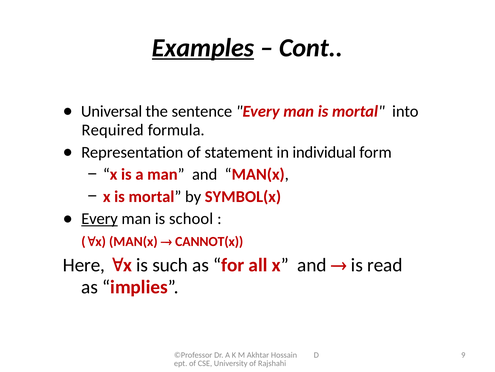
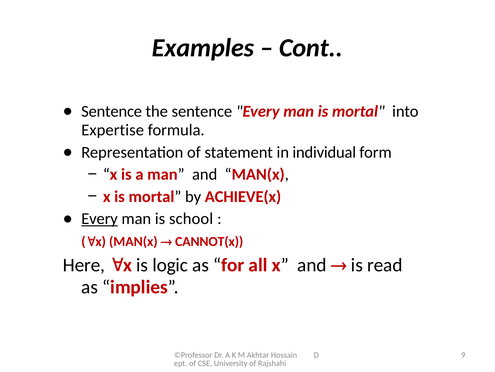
Examples underline: present -> none
Universal at (112, 111): Universal -> Sentence
Required: Required -> Expertise
SYMBOL(x: SYMBOL(x -> ACHIEVE(x
such: such -> logic
